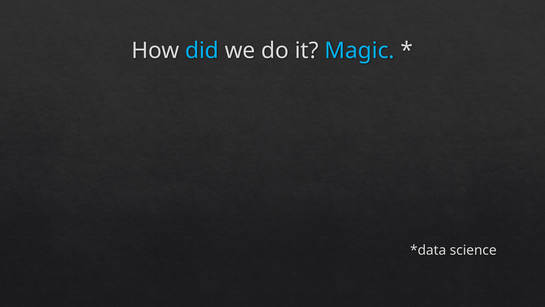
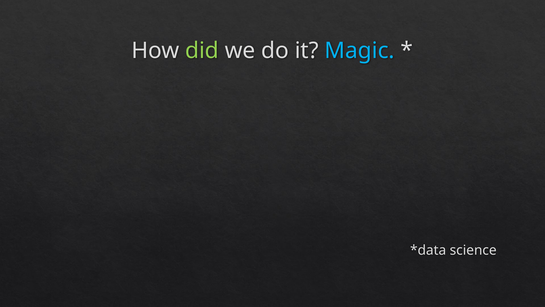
did colour: light blue -> light green
